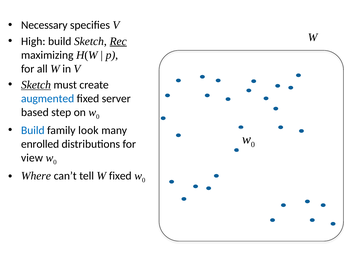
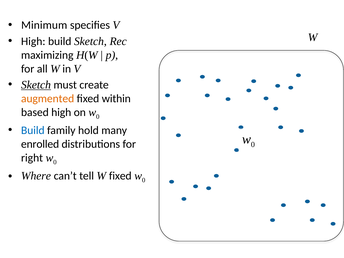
Necessary: Necessary -> Minimum
Rec underline: present -> none
augmented colour: blue -> orange
server: server -> within
based step: step -> high
look: look -> hold
view: view -> right
